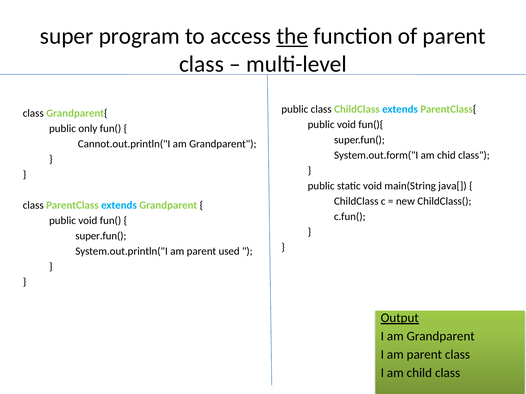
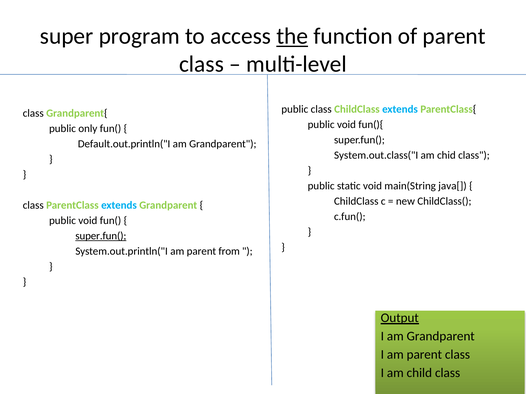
Cannot.out.println("I: Cannot.out.println("I -> Default.out.println("I
System.out.form("I: System.out.form("I -> System.out.class("I
super.fun( at (101, 236) underline: none -> present
used: used -> from
